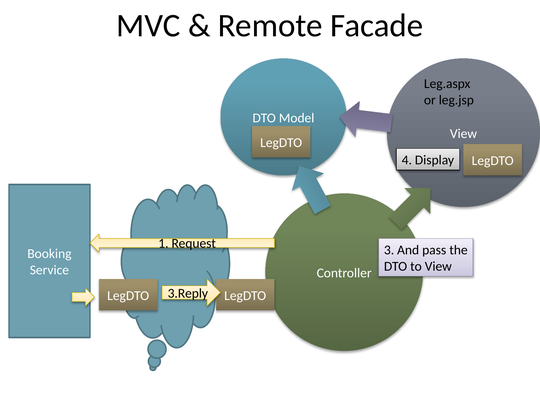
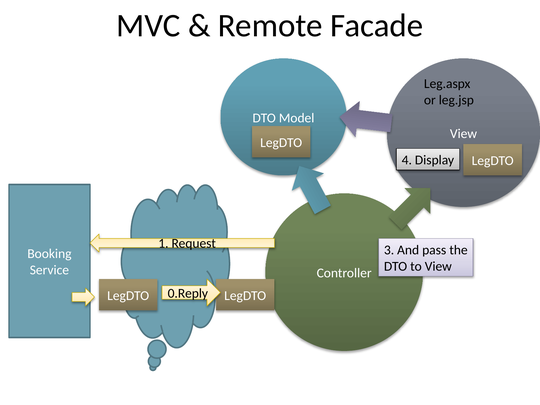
3.Reply: 3.Reply -> 0.Reply
